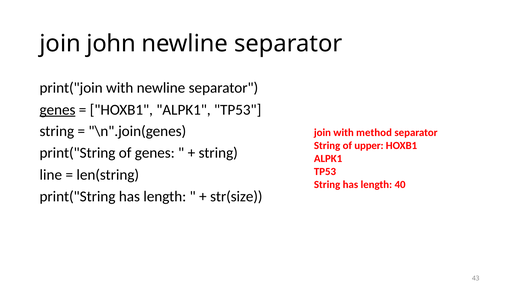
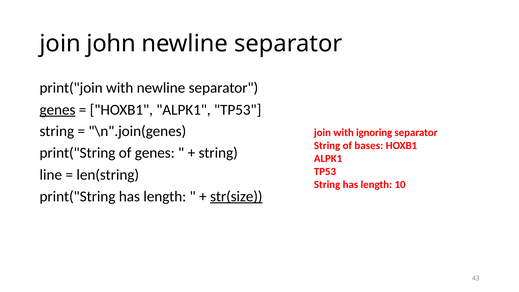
method: method -> ignoring
upper: upper -> bases
40: 40 -> 10
str(size underline: none -> present
